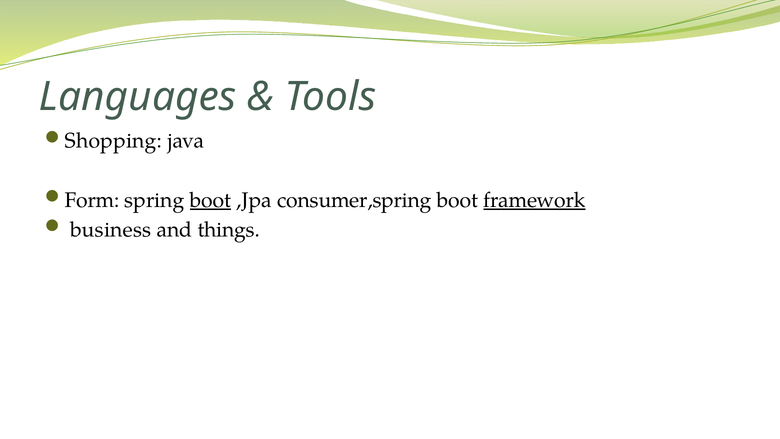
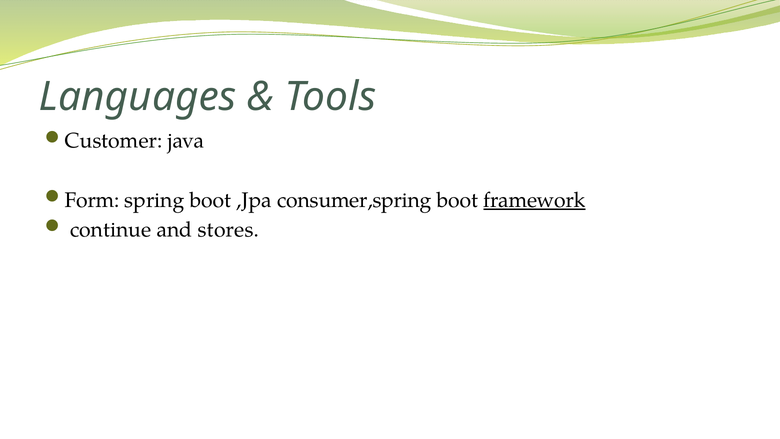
Shopping: Shopping -> Customer
boot at (210, 200) underline: present -> none
business: business -> continue
things: things -> stores
